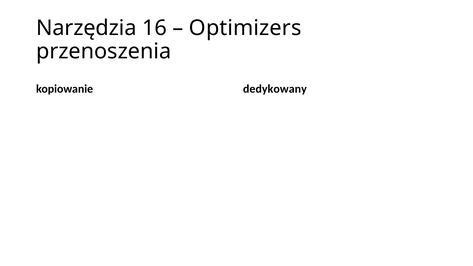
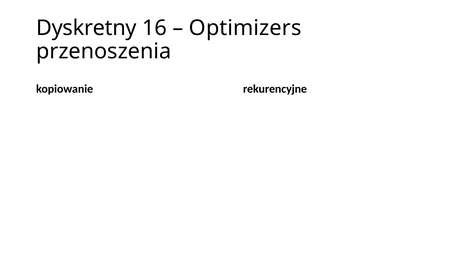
Narzędzia: Narzędzia -> Dyskretny
dedykowany: dedykowany -> rekurencyjne
